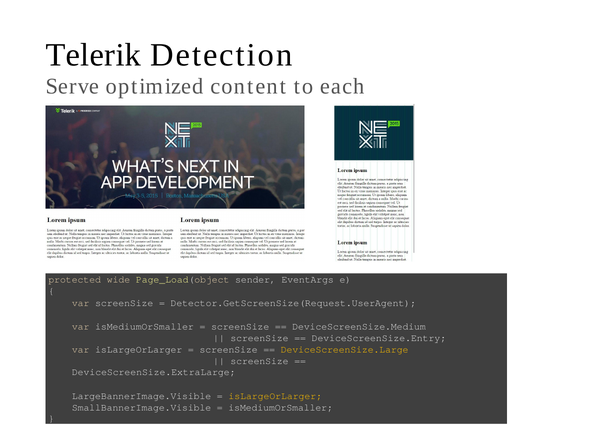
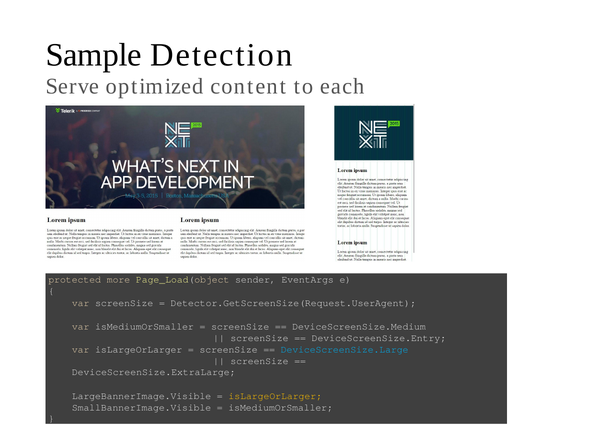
Telerik: Telerik -> Sample
wide: wide -> more
DeviceScreenSize.Large colour: yellow -> light blue
